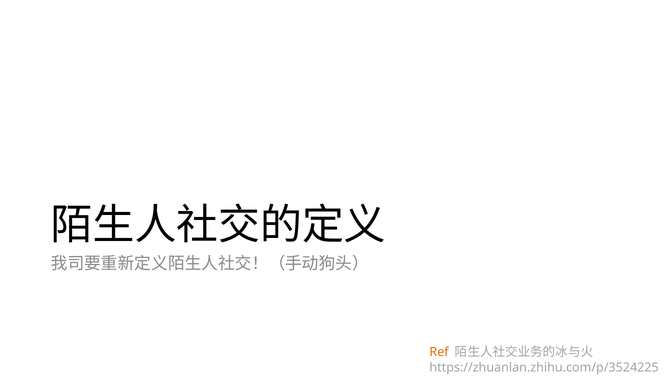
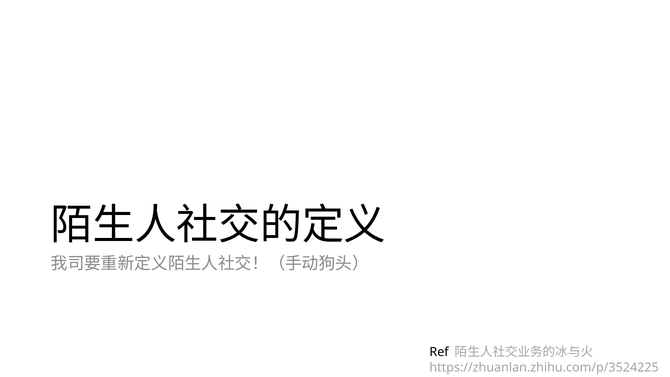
Ref colour: orange -> black
